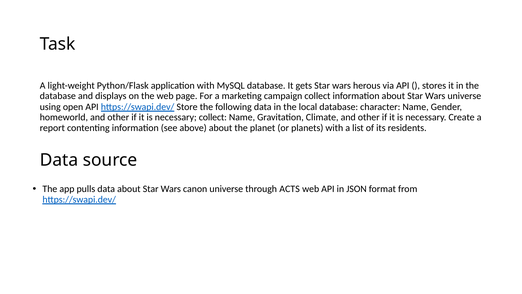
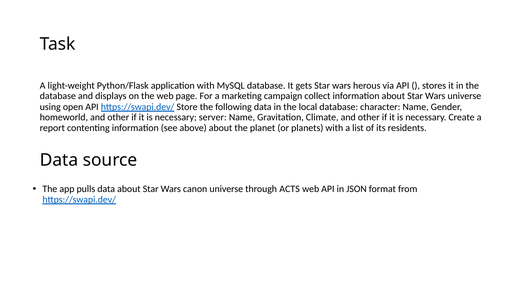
necessary collect: collect -> server
